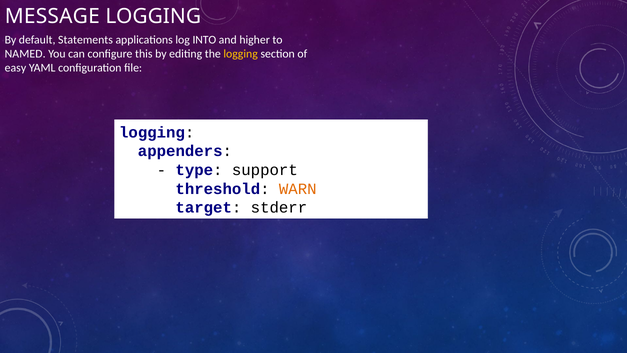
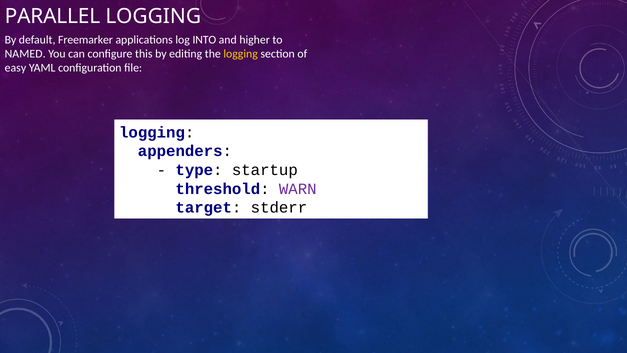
MESSAGE: MESSAGE -> PARALLEL
Statements: Statements -> Freemarker
support: support -> startup
WARN colour: orange -> purple
